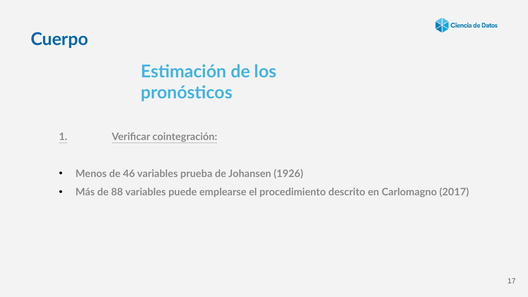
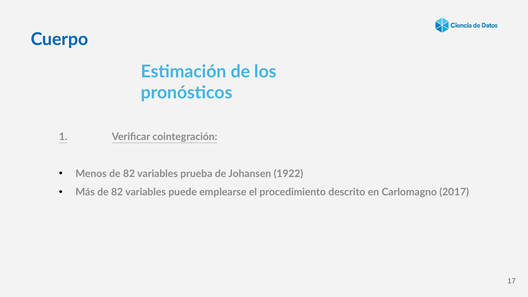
Menos de 46: 46 -> 82
1926: 1926 -> 1922
Más de 88: 88 -> 82
